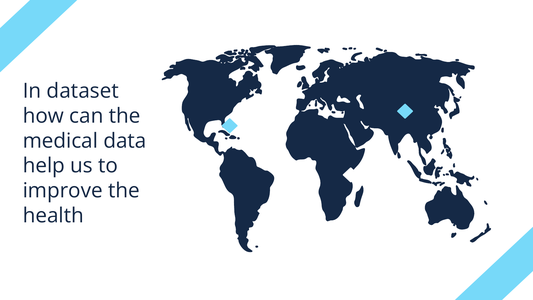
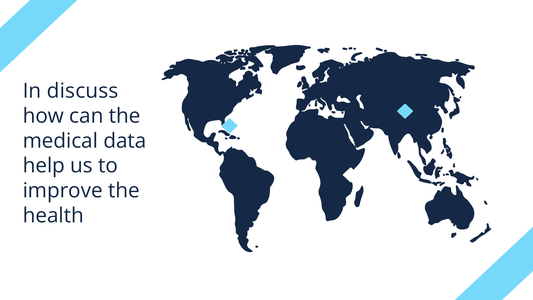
dataset: dataset -> discuss
